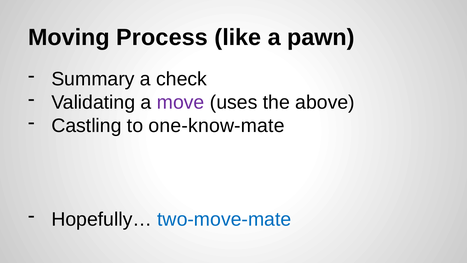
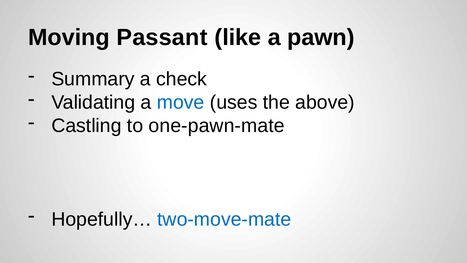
Process: Process -> Passant
move colour: purple -> blue
one-know-mate: one-know-mate -> one-pawn-mate
